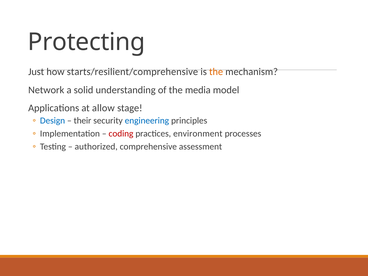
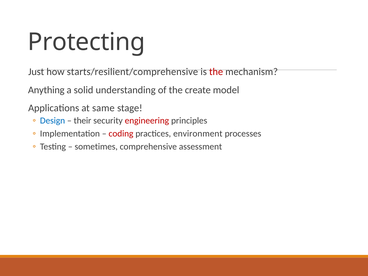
the at (216, 72) colour: orange -> red
Network: Network -> Anything
media: media -> create
allow: allow -> same
engineering colour: blue -> red
authorized: authorized -> sometimes
